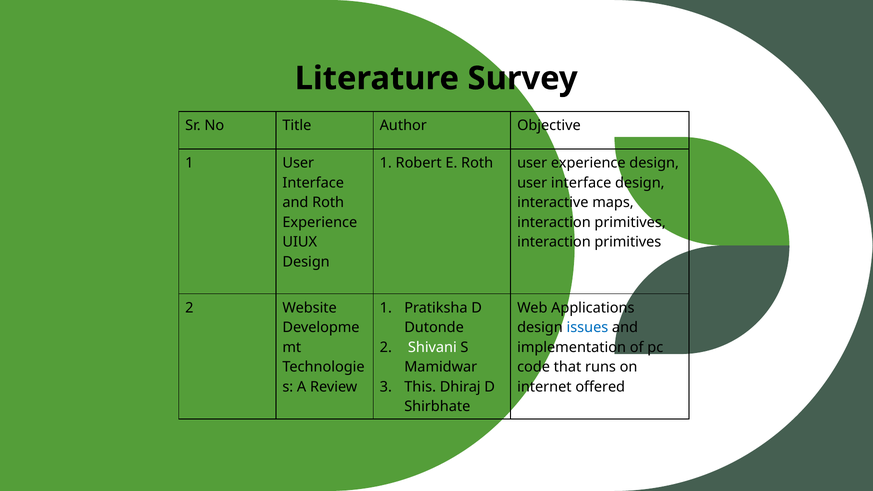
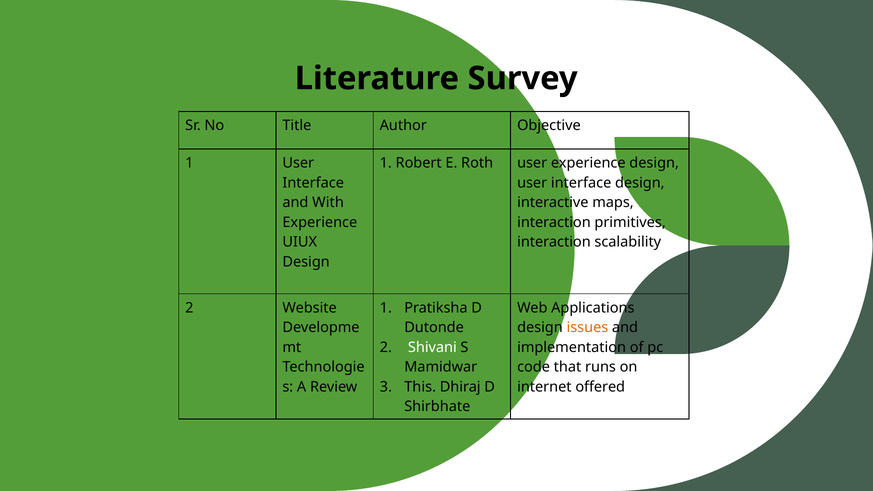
and Roth: Roth -> With
primitives at (628, 242): primitives -> scalability
issues colour: blue -> orange
